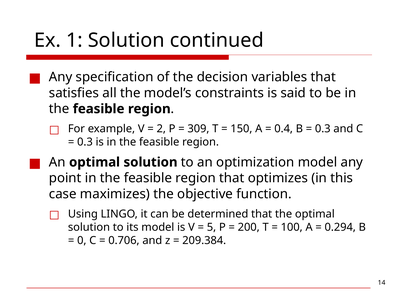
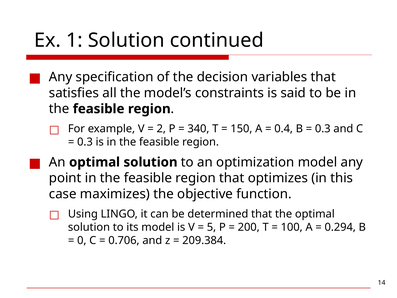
309: 309 -> 340
